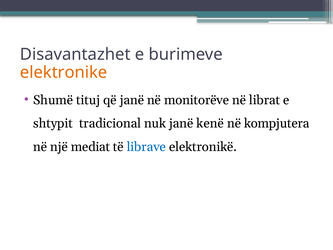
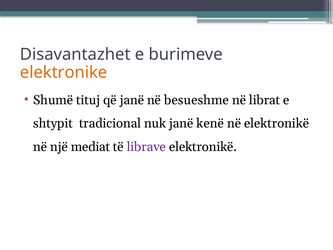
monitorëve: monitorëve -> besueshme
në kompjutera: kompjutera -> elektronikë
librave colour: blue -> purple
